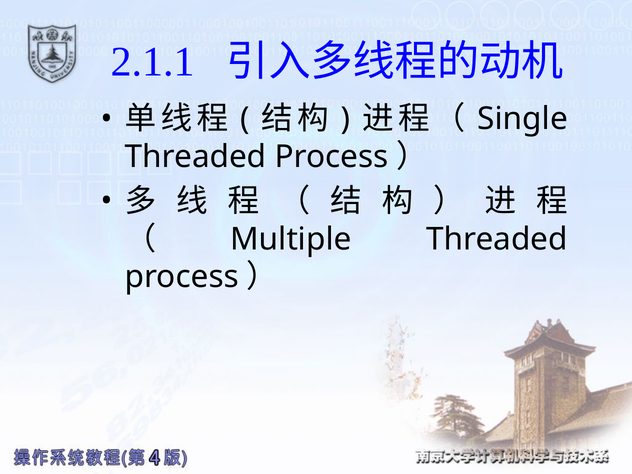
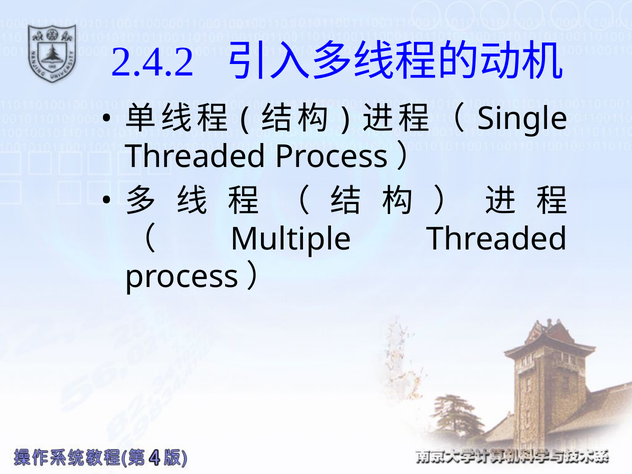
2.1.1: 2.1.1 -> 2.4.2
